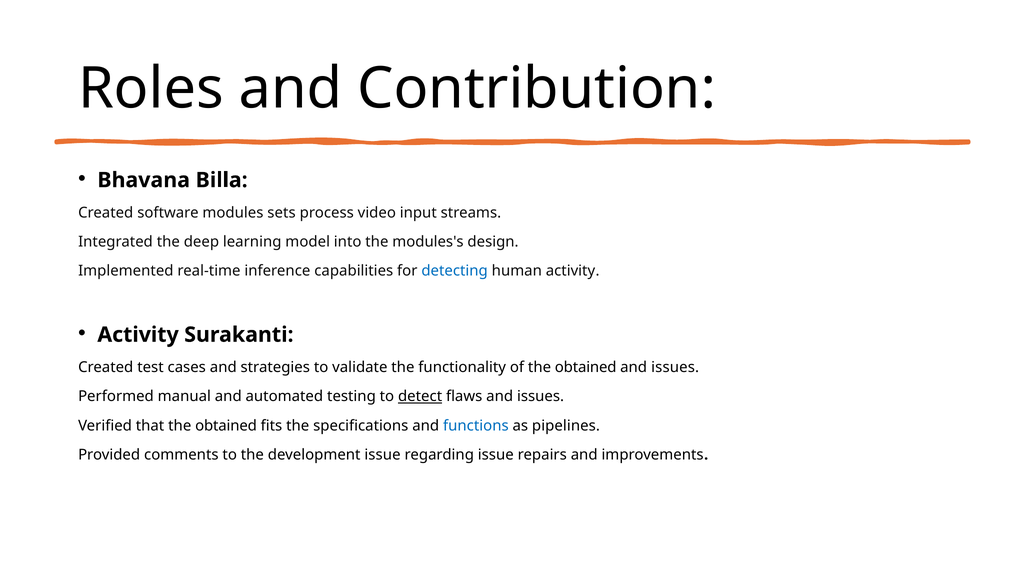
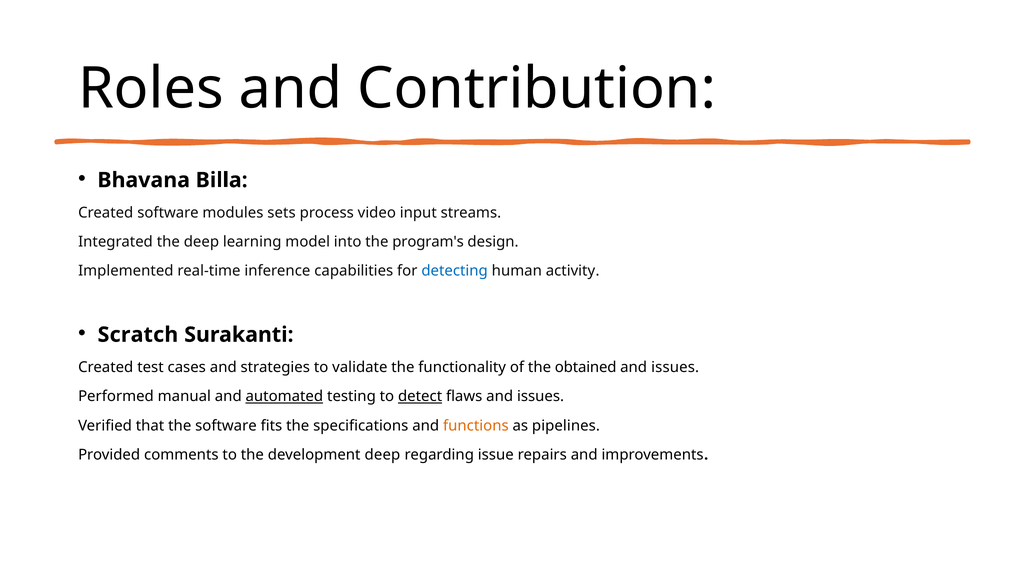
modules's: modules's -> program's
Activity at (138, 334): Activity -> Scratch
automated underline: none -> present
that the obtained: obtained -> software
functions colour: blue -> orange
development issue: issue -> deep
